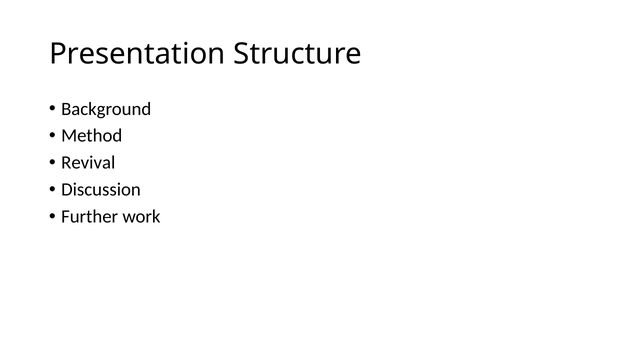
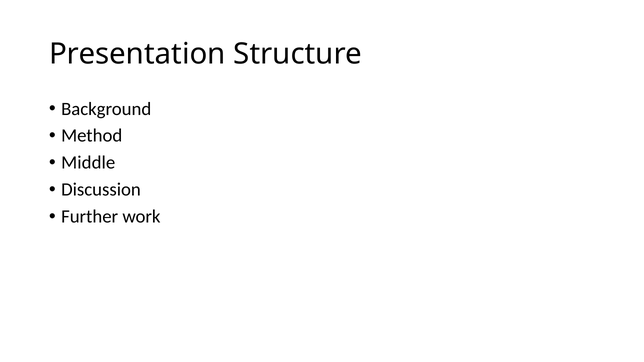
Revival: Revival -> Middle
